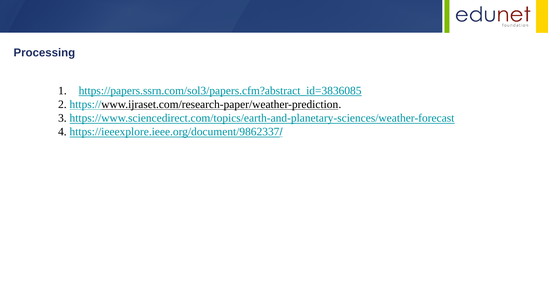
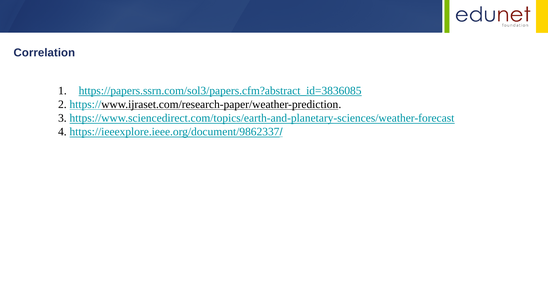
Processing: Processing -> Correlation
